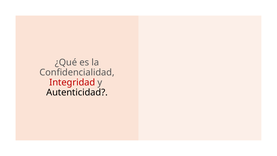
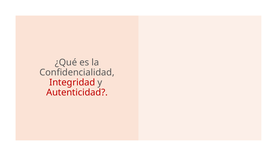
Autenticidad colour: black -> red
